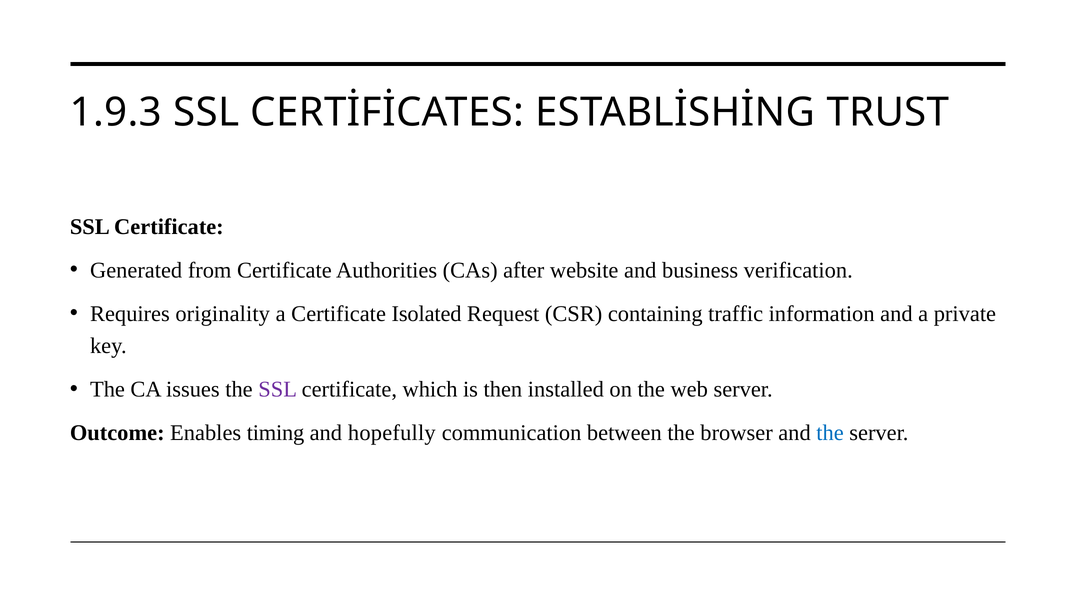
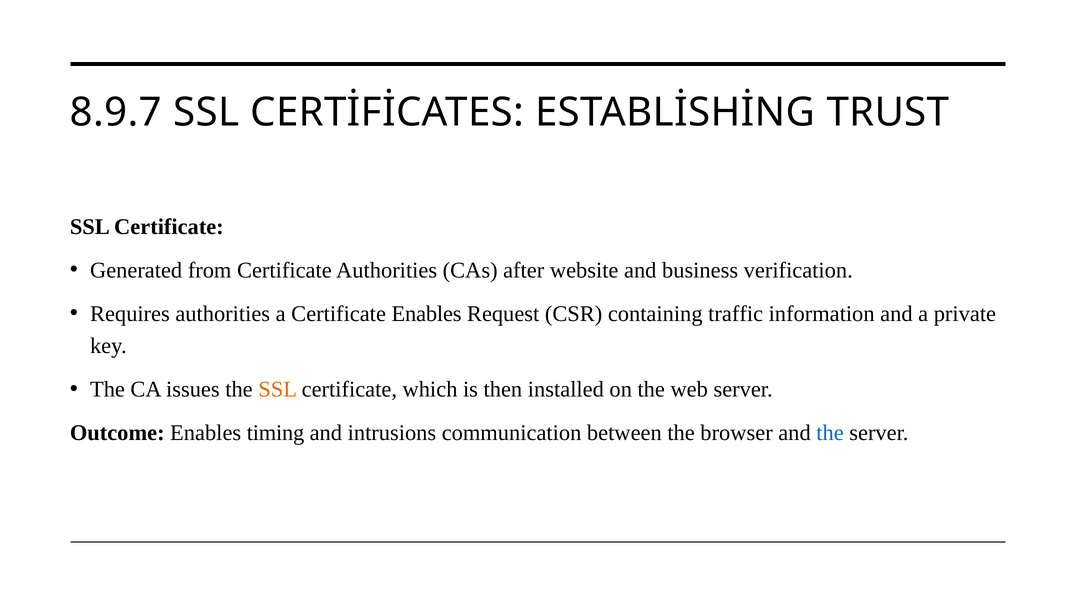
1.9.3: 1.9.3 -> 8.9.7
Requires originality: originality -> authorities
Certificate Isolated: Isolated -> Enables
SSL at (278, 390) colour: purple -> orange
hopefully: hopefully -> intrusions
